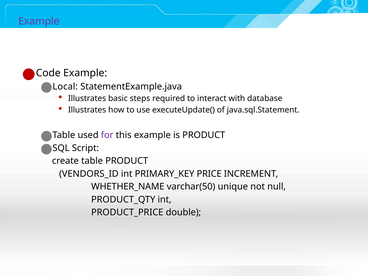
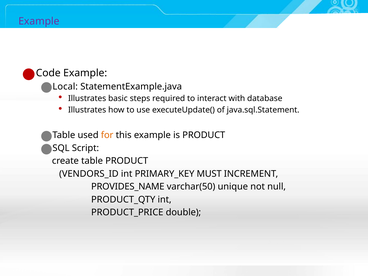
for at (107, 135) colour: purple -> orange
PRICE: PRICE -> MUST
WHETHER_NAME: WHETHER_NAME -> PROVIDES_NAME
